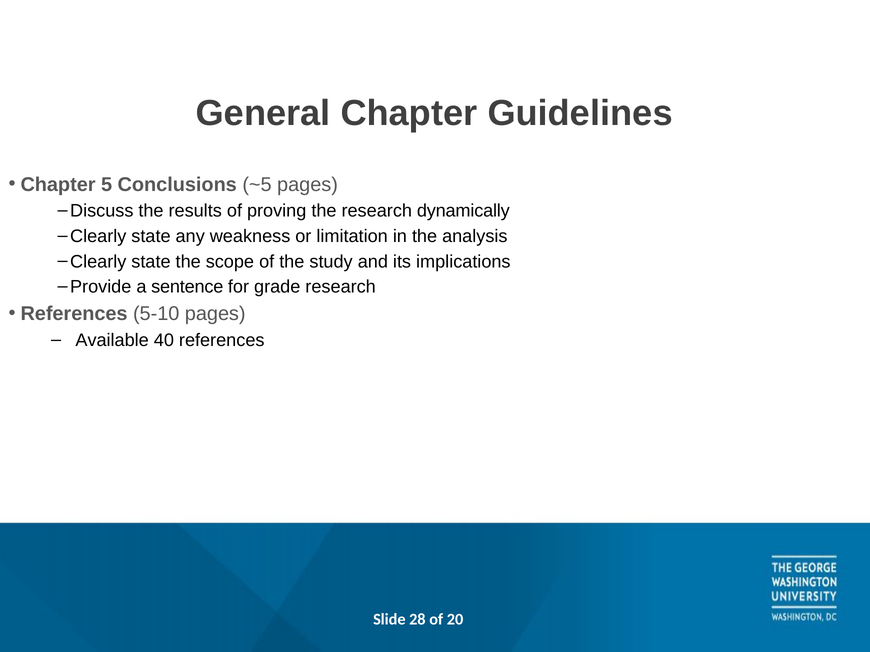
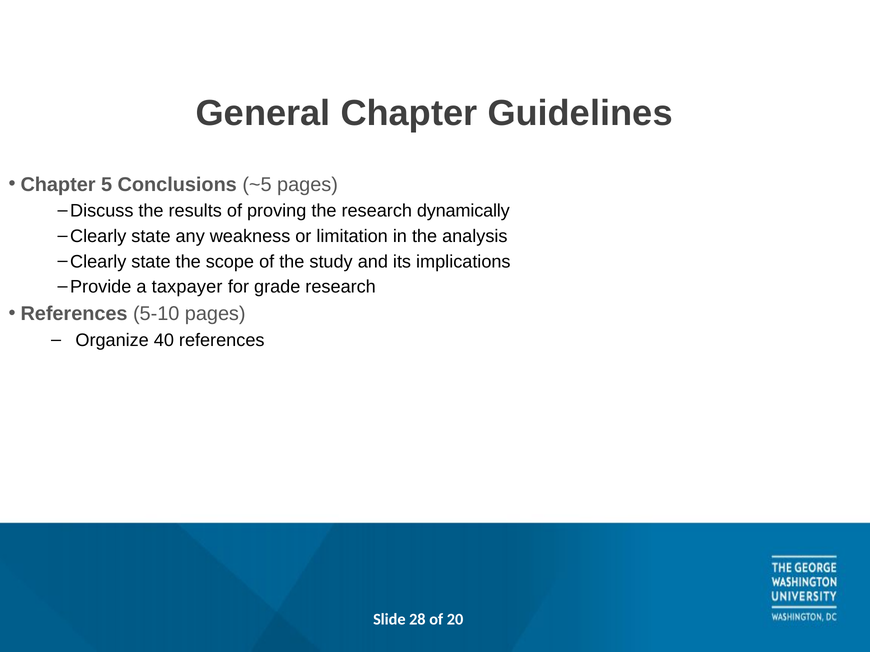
sentence: sentence -> taxpayer
Available: Available -> Organize
